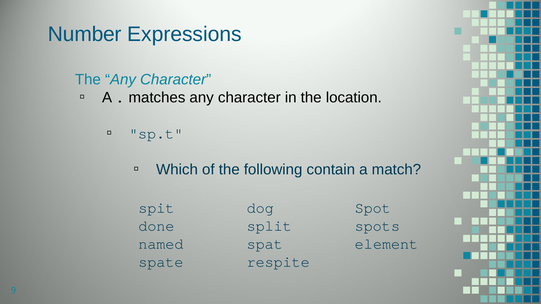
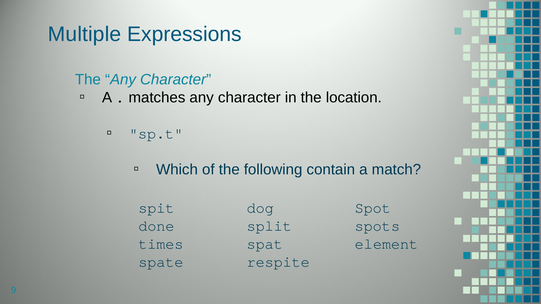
Number: Number -> Multiple
named: named -> times
